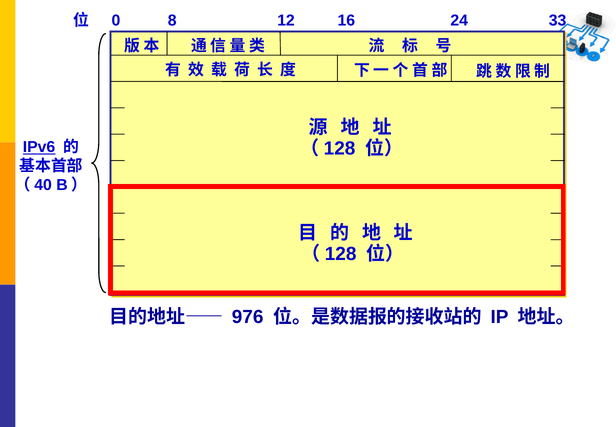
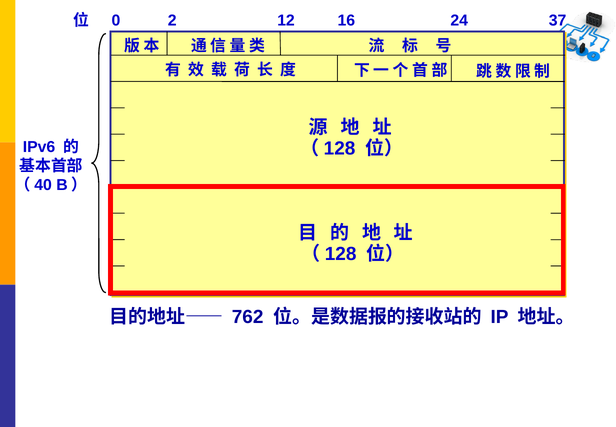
8: 8 -> 2
33: 33 -> 37
IPv6 underline: present -> none
976: 976 -> 762
